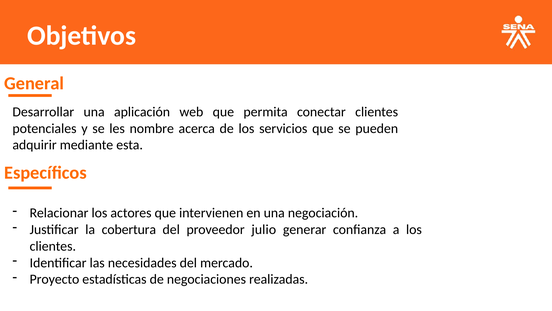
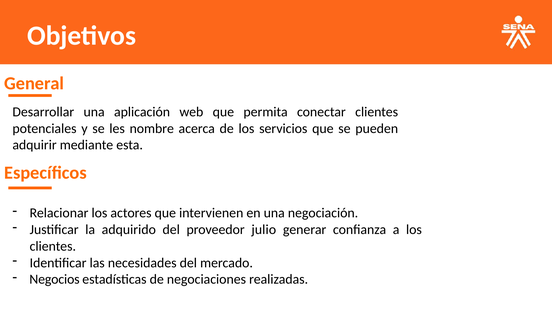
cobertura: cobertura -> adquirido
Proyecto: Proyecto -> Negocios
